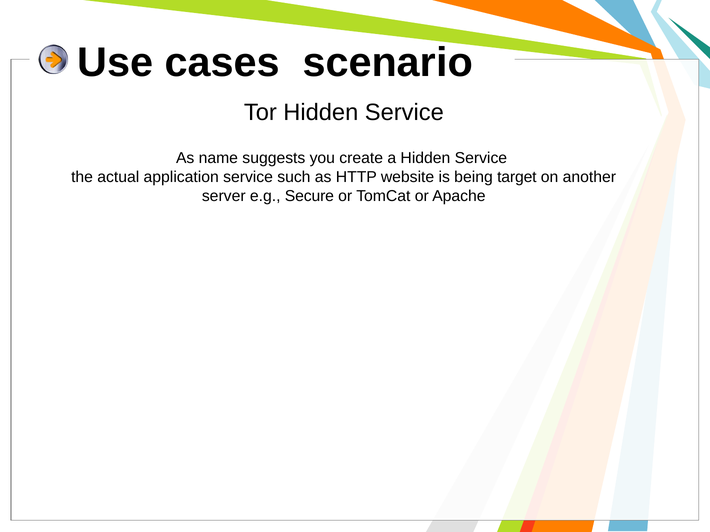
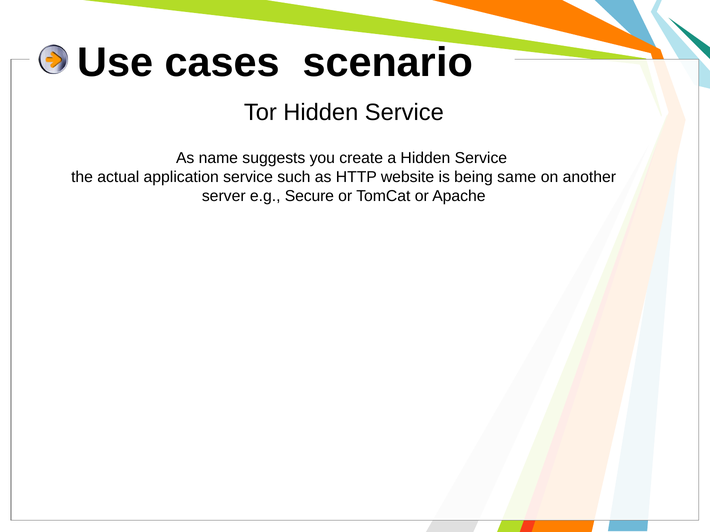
target: target -> same
